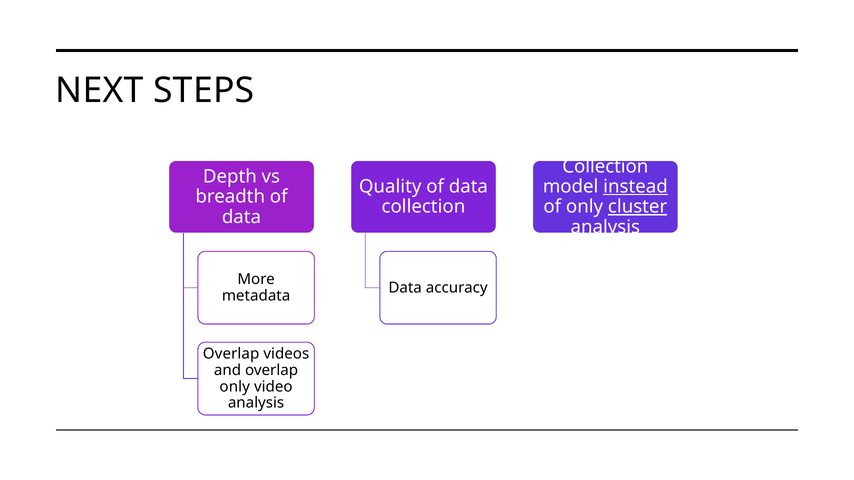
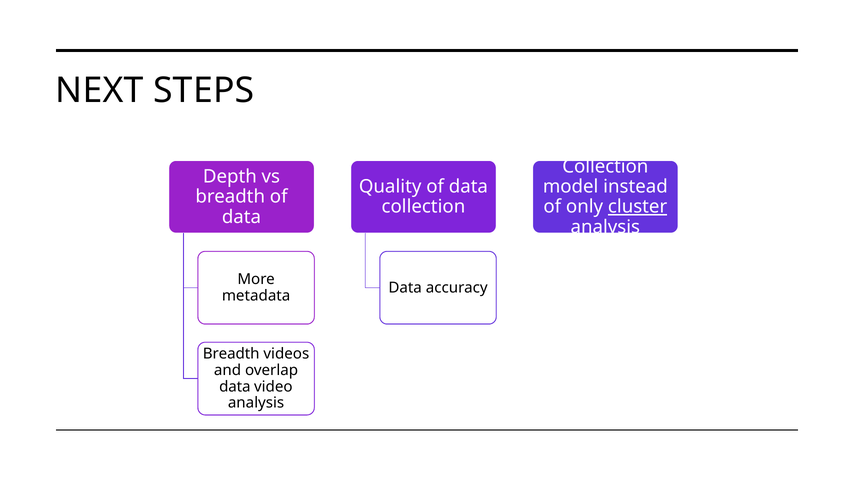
instead underline: present -> none
Overlap at (231, 354): Overlap -> Breadth
only at (235, 387): only -> data
